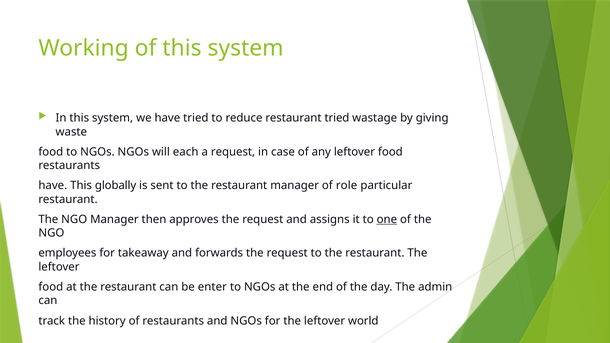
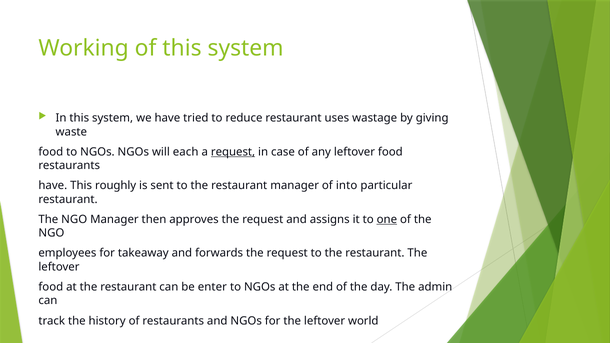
restaurant tried: tried -> uses
request at (233, 152) underline: none -> present
globally: globally -> roughly
role: role -> into
